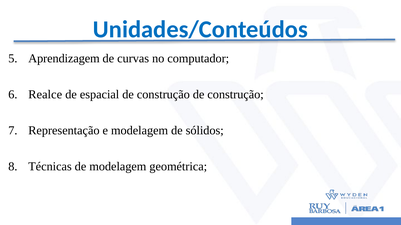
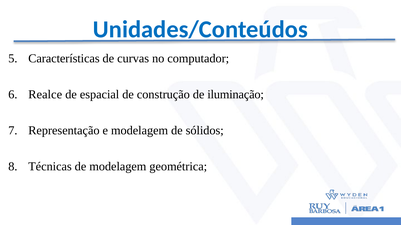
Aprendizagem: Aprendizagem -> Características
construção de construção: construção -> iluminação
